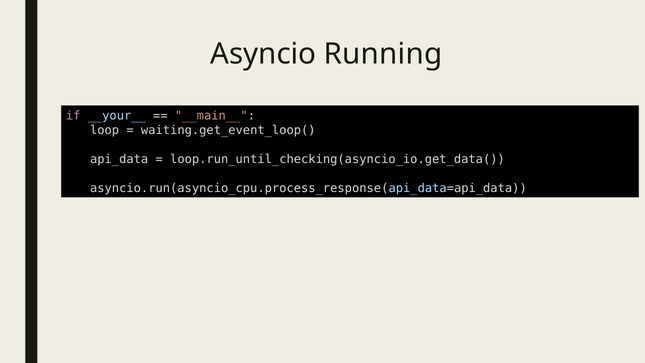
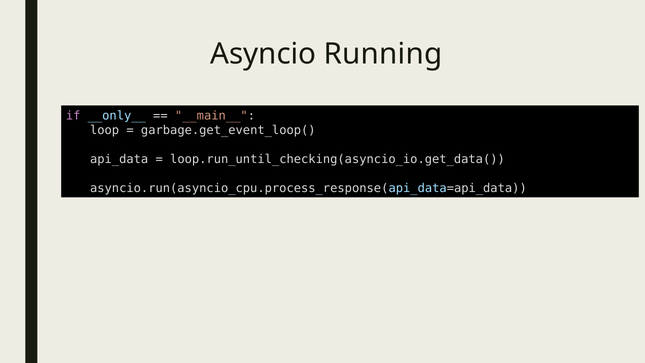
__your__: __your__ -> __only__
waiting.get_event_loop(: waiting.get_event_loop( -> garbage.get_event_loop(
